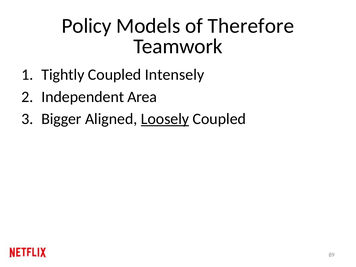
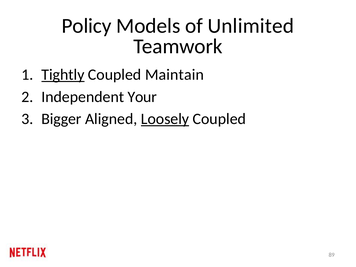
Therefore: Therefore -> Unlimited
Tightly underline: none -> present
Intensely: Intensely -> Maintain
Area: Area -> Your
